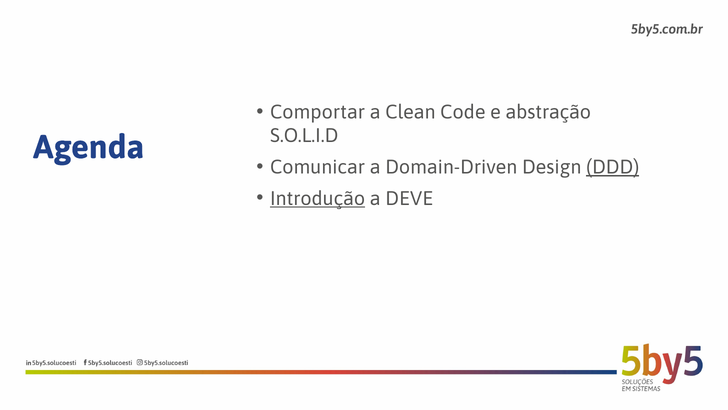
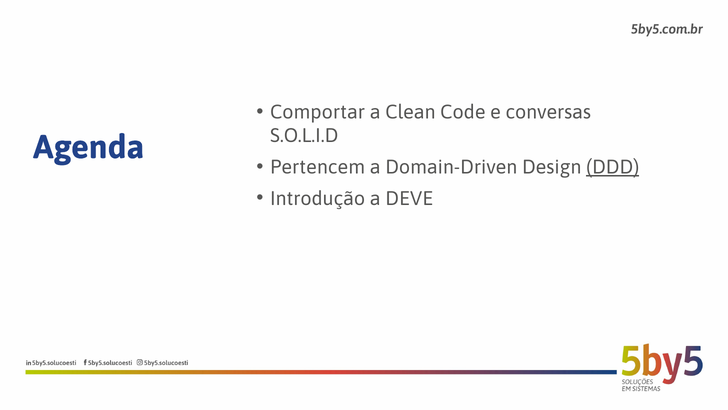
abstração: abstração -> conversas
Comunicar: Comunicar -> Pertencem
Introdução underline: present -> none
